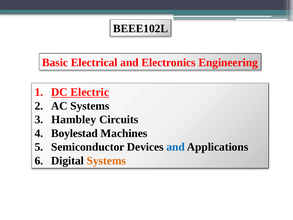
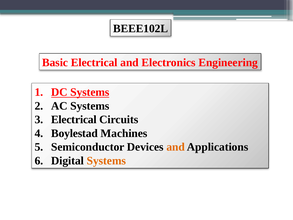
DC Electric: Electric -> Systems
Hambley at (74, 119): Hambley -> Electrical
and at (176, 147) colour: blue -> orange
